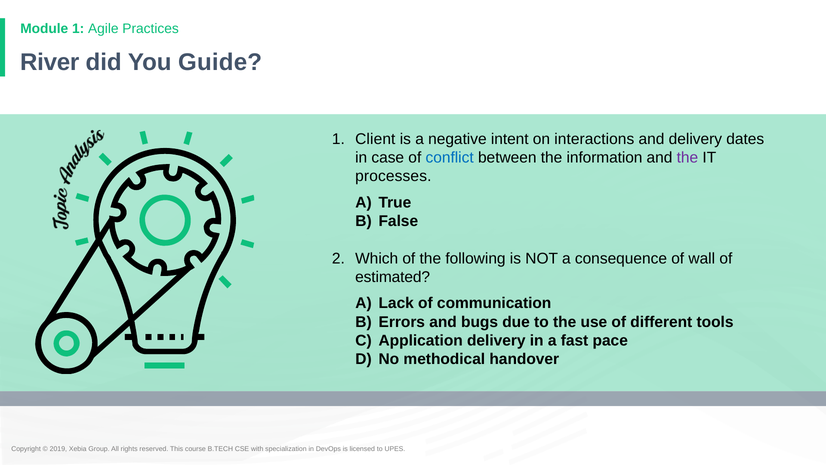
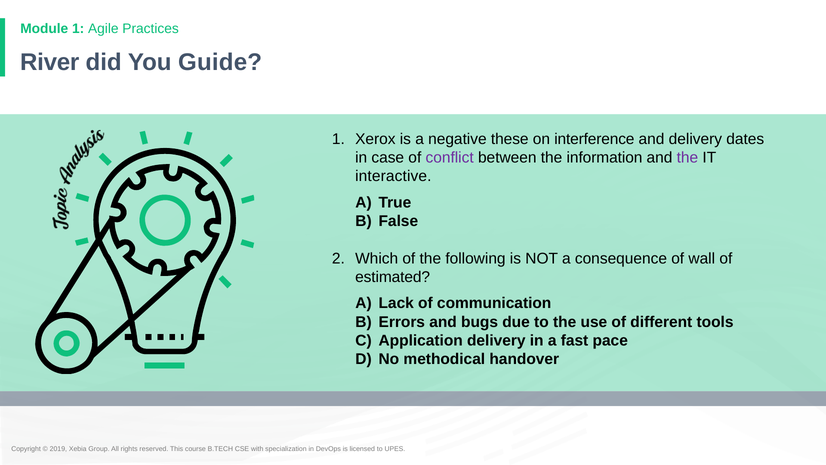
Client: Client -> Xerox
intent: intent -> these
interactions: interactions -> interference
conflict colour: blue -> purple
processes: processes -> interactive
